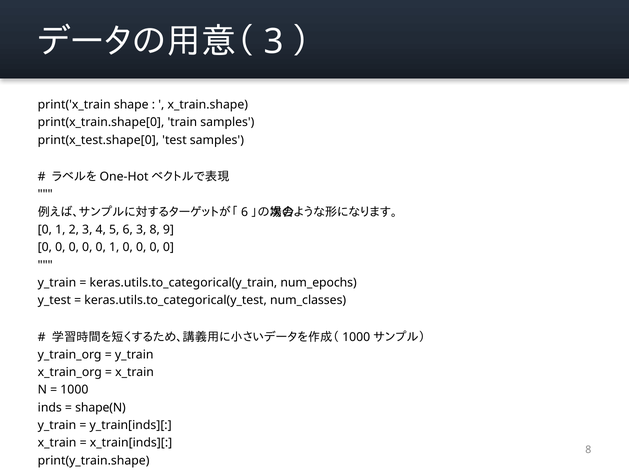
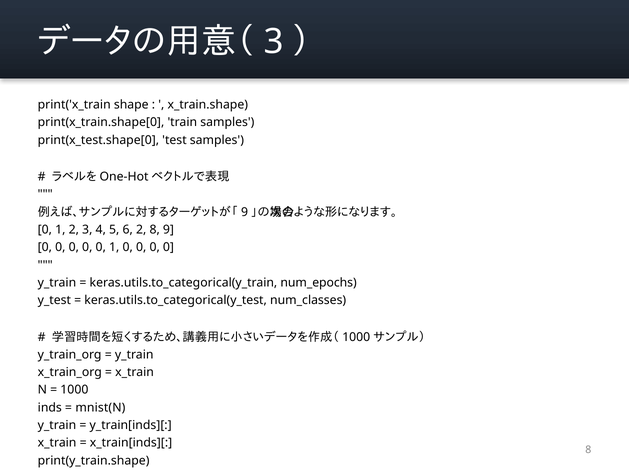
6 at (245, 212): 6 -> 9
6 3: 3 -> 2
shape(N: shape(N -> mnist(N
